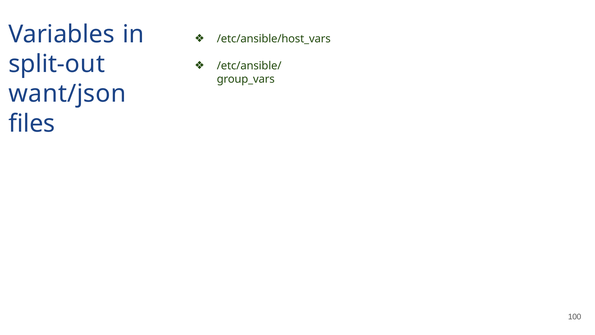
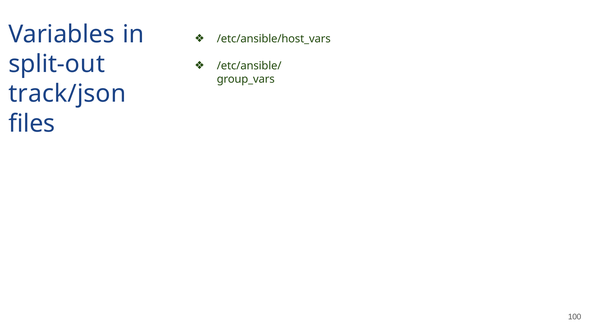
want/json: want/json -> track/json
